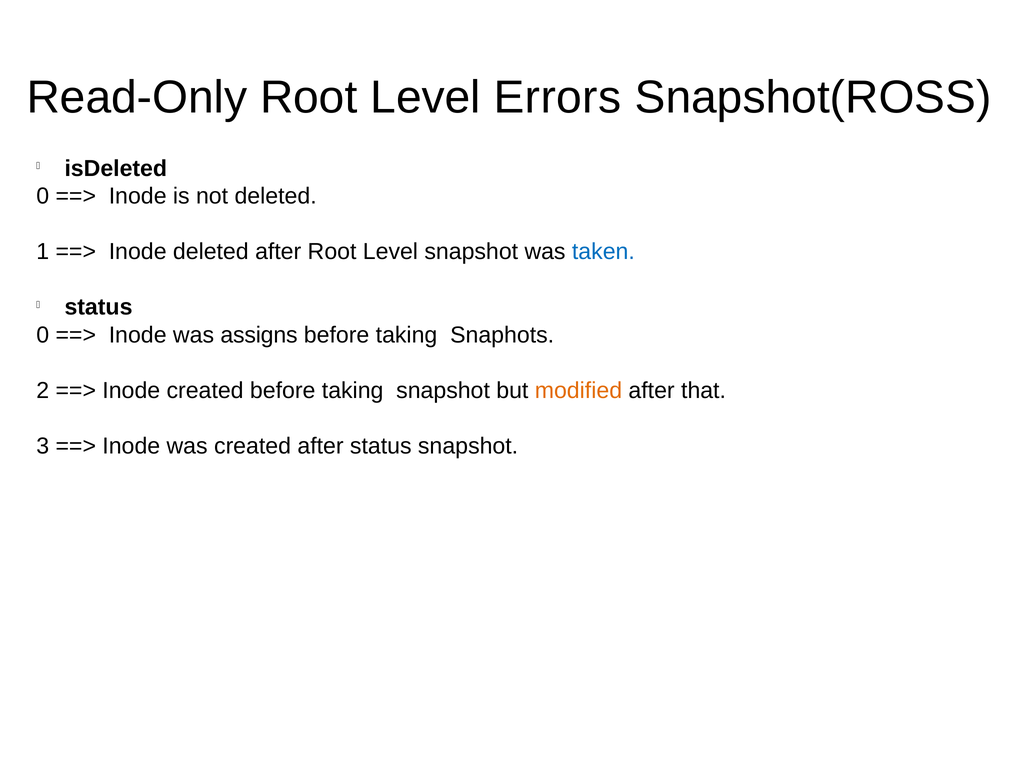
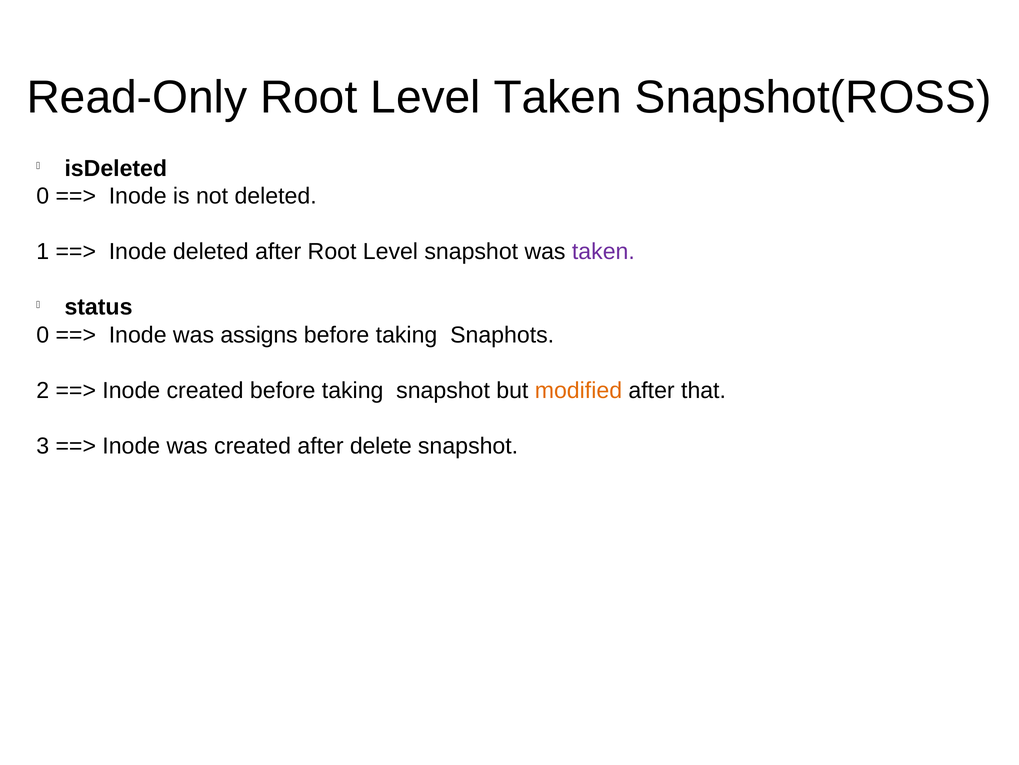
Level Errors: Errors -> Taken
taken at (603, 251) colour: blue -> purple
after status: status -> delete
